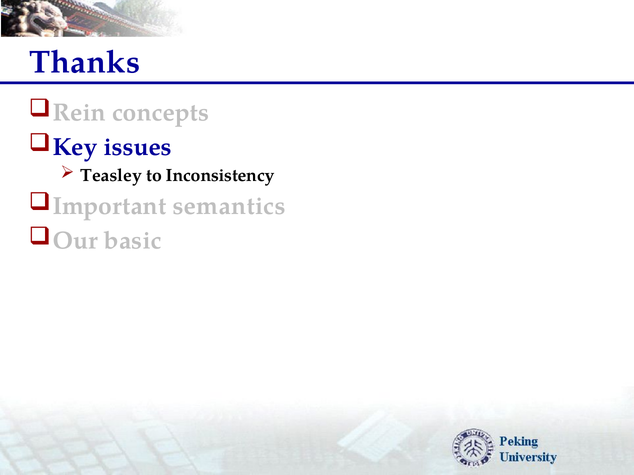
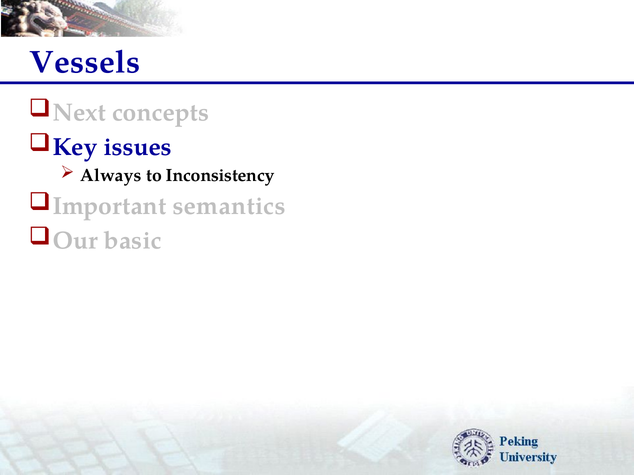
Thanks: Thanks -> Vessels
Rein: Rein -> Next
Teasley: Teasley -> Always
